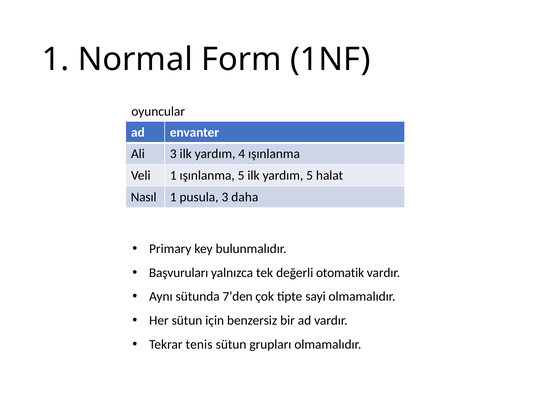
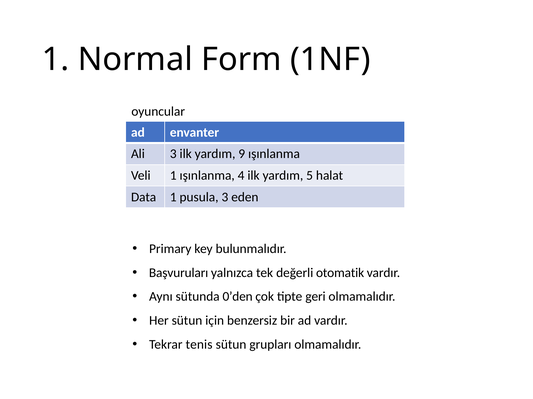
4: 4 -> 9
ışınlanma 5: 5 -> 4
Nasıl: Nasıl -> Data
daha: daha -> eden
7’den: 7’den -> 0’den
sayi: sayi -> geri
